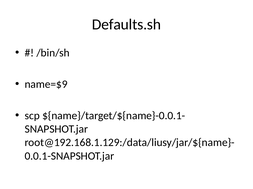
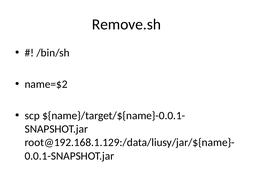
Defaults.sh: Defaults.sh -> Remove.sh
name=$9: name=$9 -> name=$2
